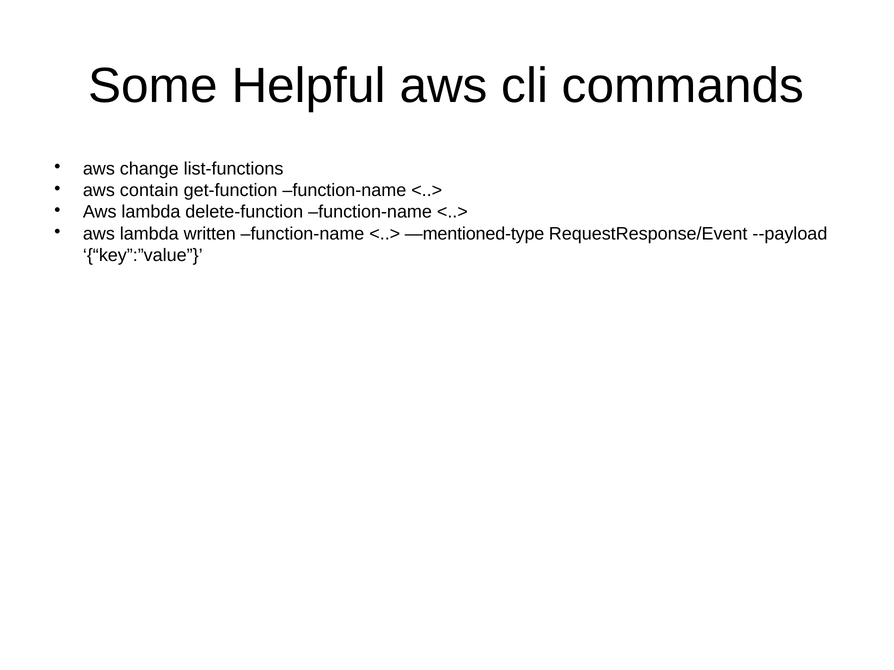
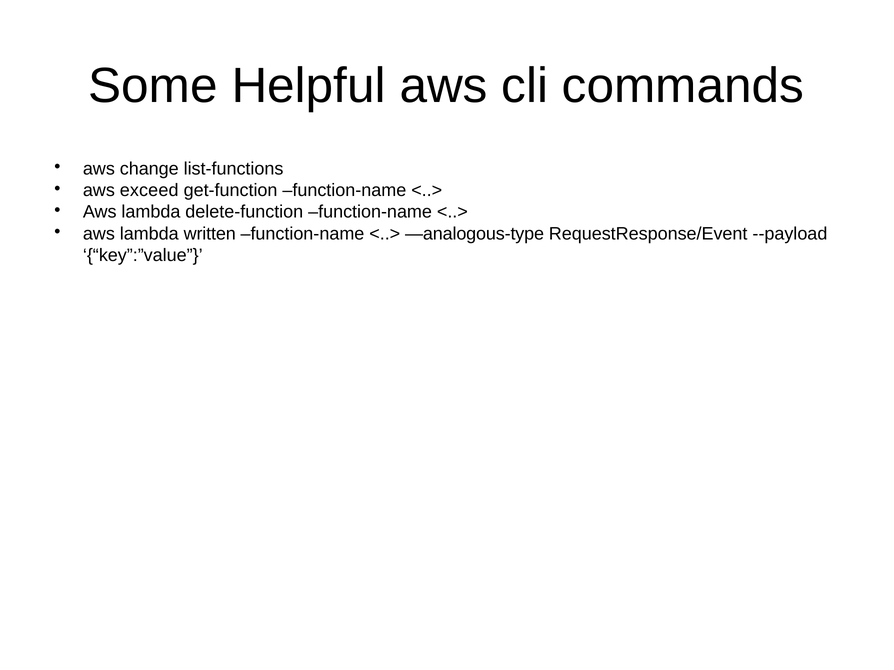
contain: contain -> exceed
—mentioned-type: —mentioned-type -> —analogous-type
